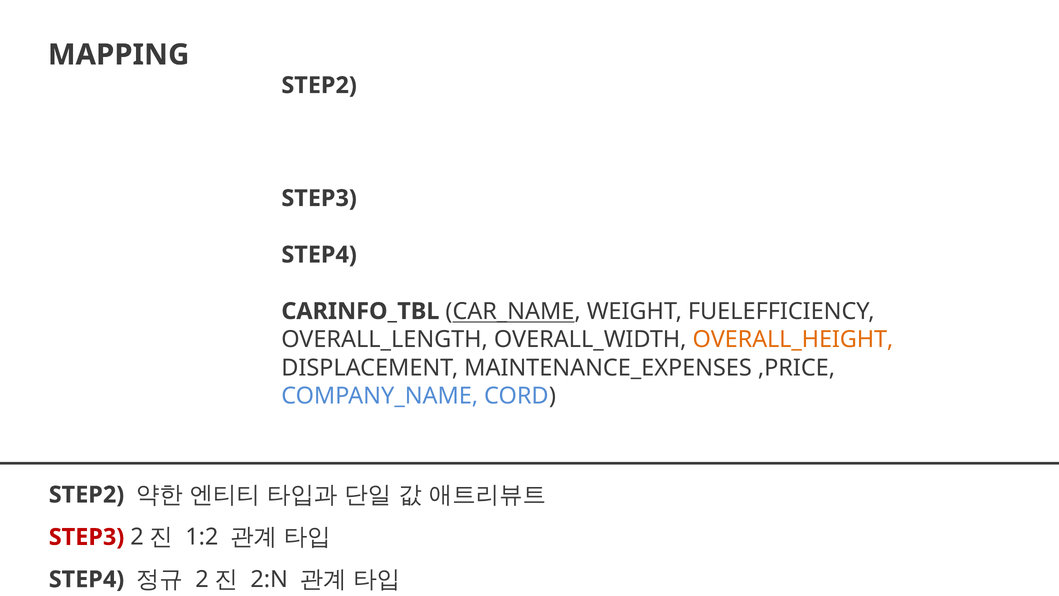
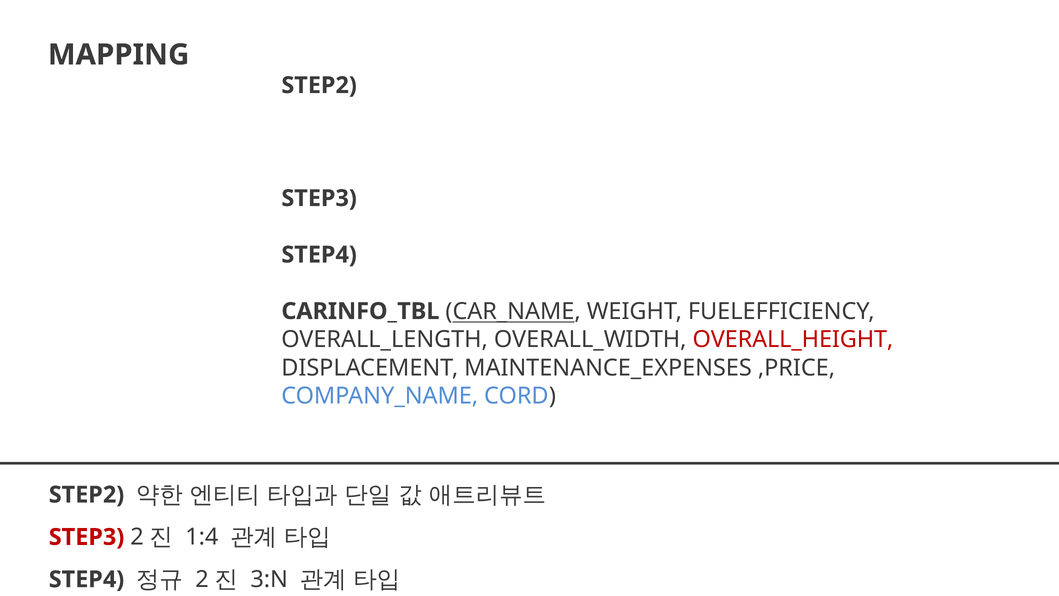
OVERALL_HEIGHT colour: orange -> red
1:2: 1:2 -> 1:4
2:N: 2:N -> 3:N
